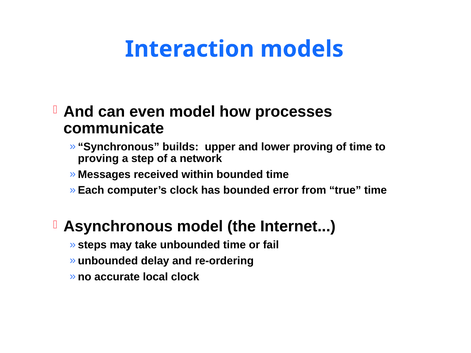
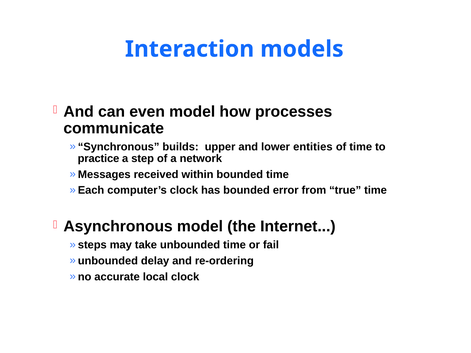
lower proving: proving -> entities
proving at (98, 159): proving -> practice
